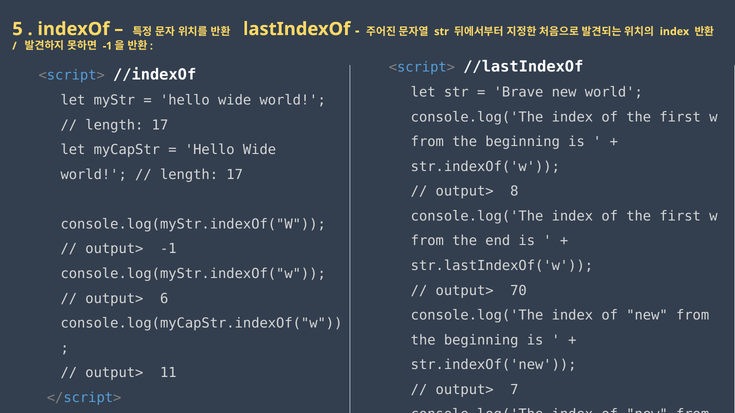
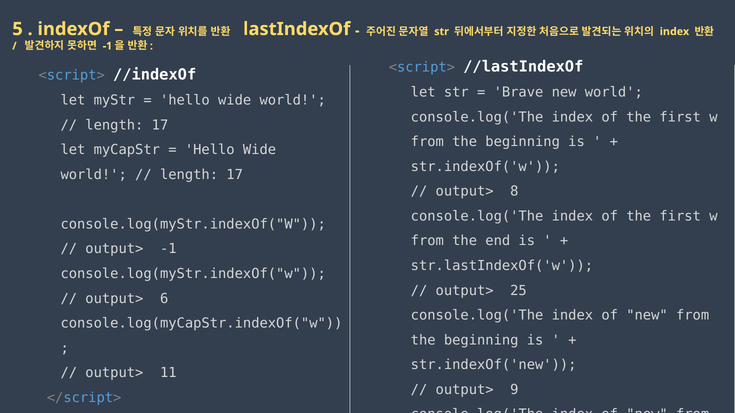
70: 70 -> 25
7: 7 -> 9
